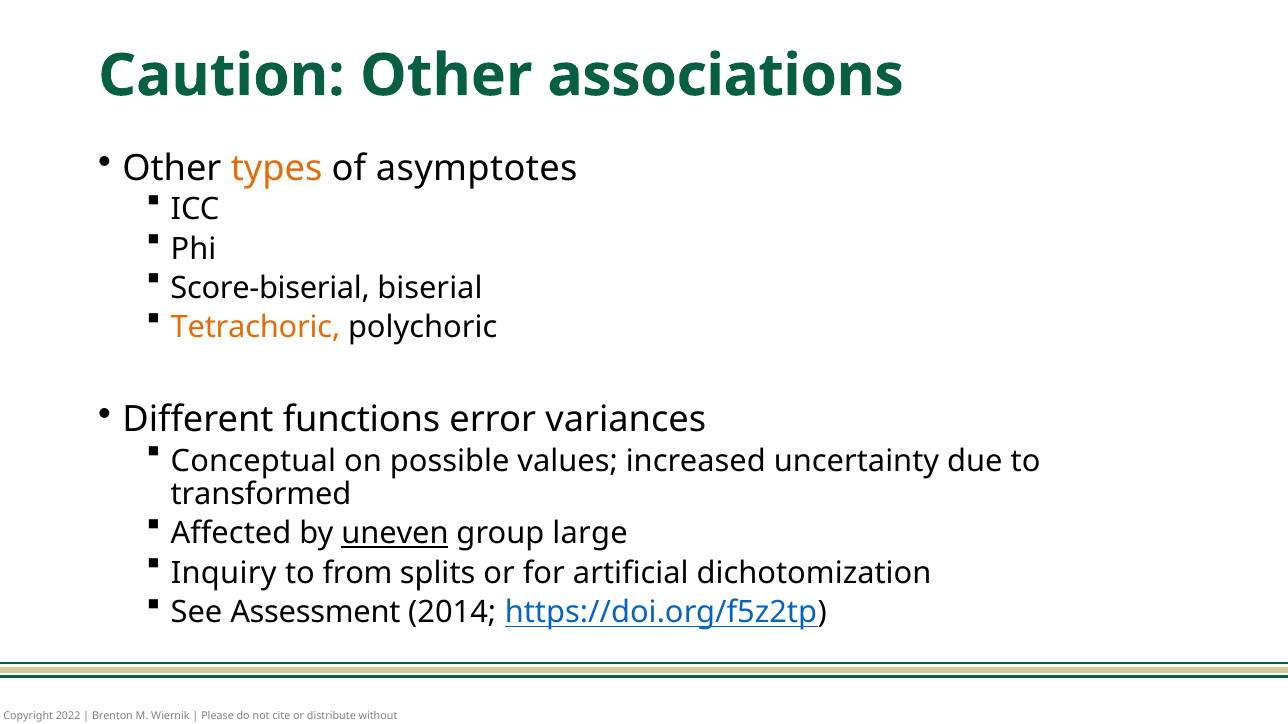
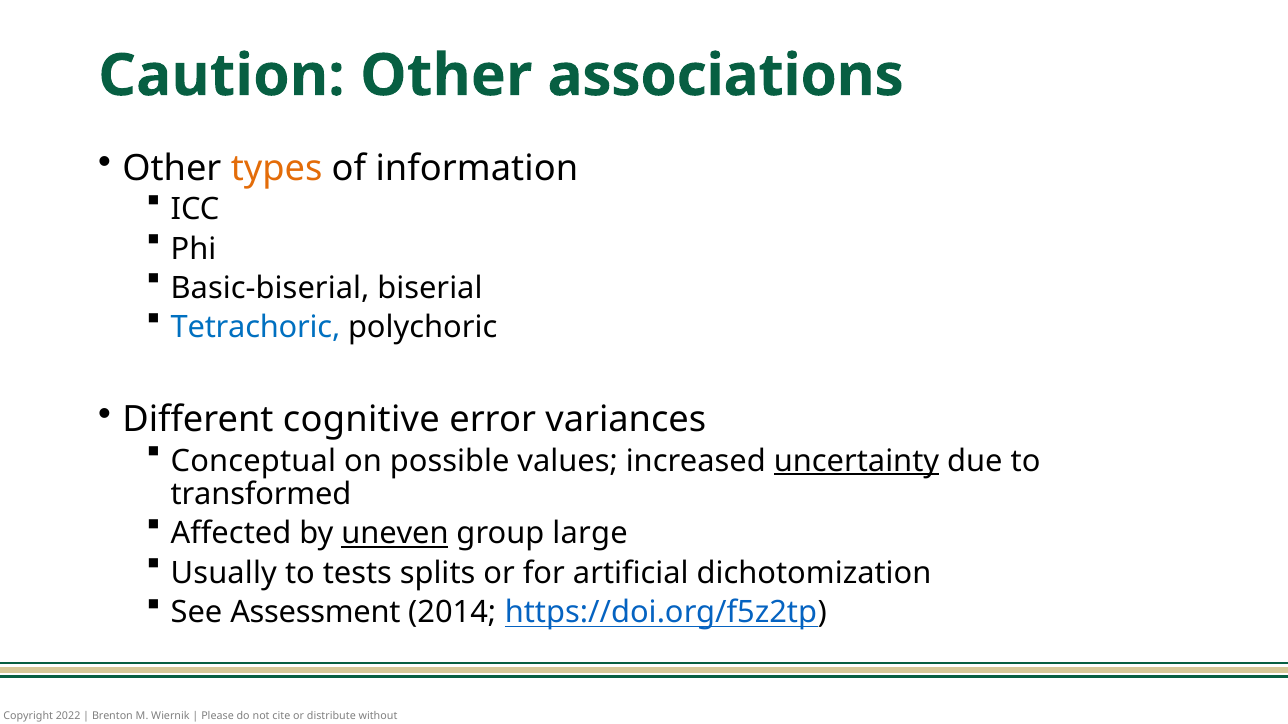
asymptotes: asymptotes -> information
Score-biserial: Score-biserial -> Basic-biserial
Tetrachoric colour: orange -> blue
functions: functions -> cognitive
uncertainty underline: none -> present
Inquiry: Inquiry -> Usually
from: from -> tests
